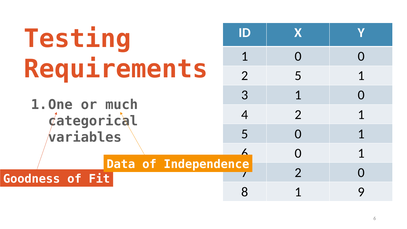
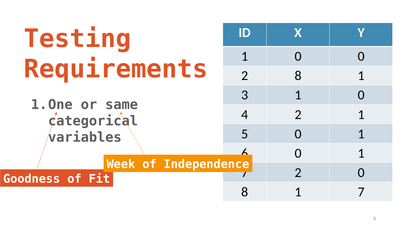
2 5: 5 -> 8
much: much -> same
Data: Data -> Week
8 1 9: 9 -> 7
